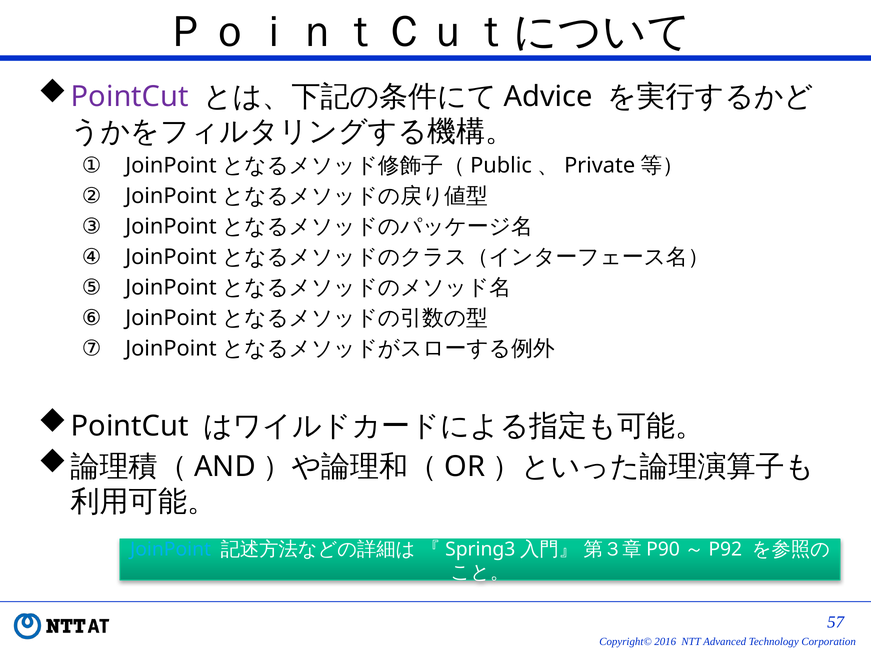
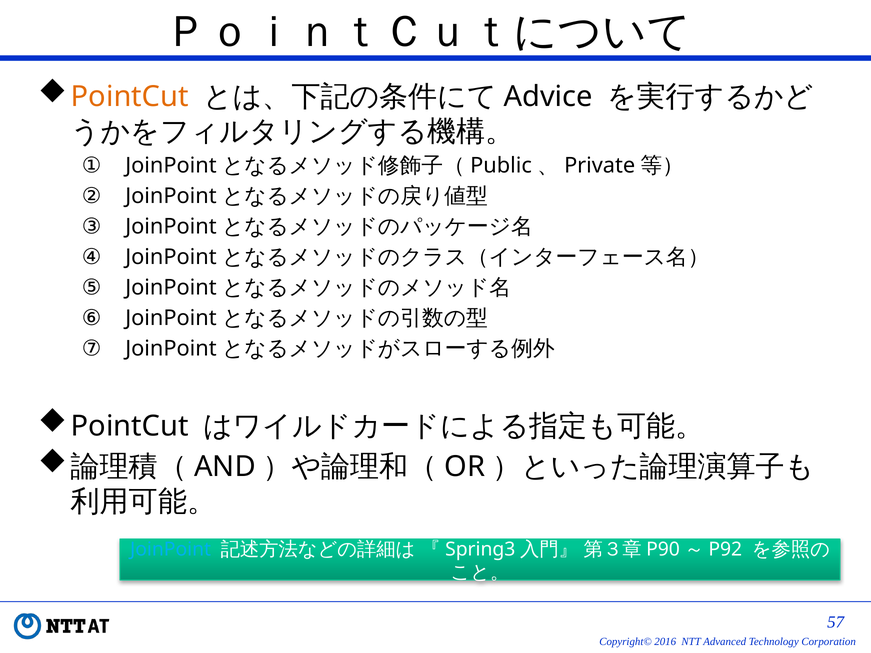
PointCut at (130, 97) colour: purple -> orange
